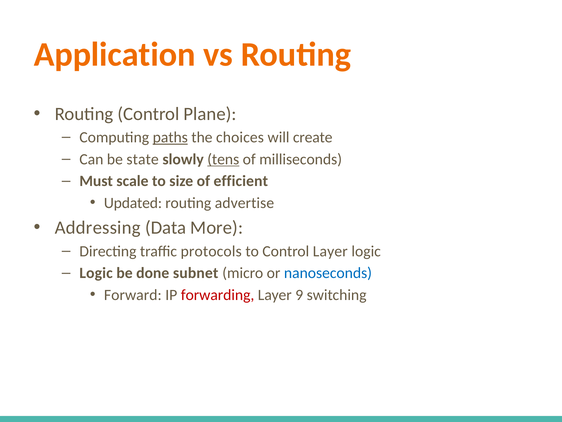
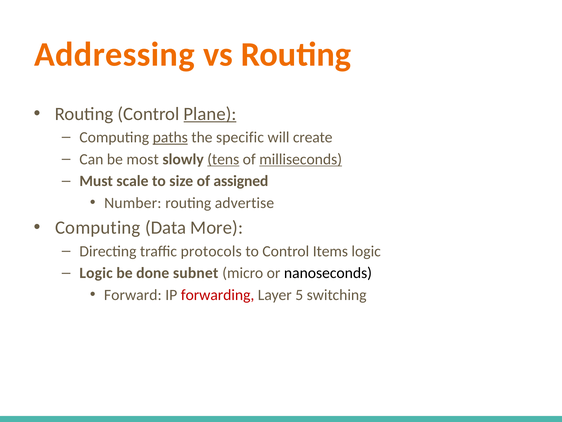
Application: Application -> Addressing
Plane underline: none -> present
choices: choices -> specific
state: state -> most
milliseconds underline: none -> present
efficient: efficient -> assigned
Updated: Updated -> Number
Addressing at (98, 227): Addressing -> Computing
Control Layer: Layer -> Items
nanoseconds colour: blue -> black
9: 9 -> 5
